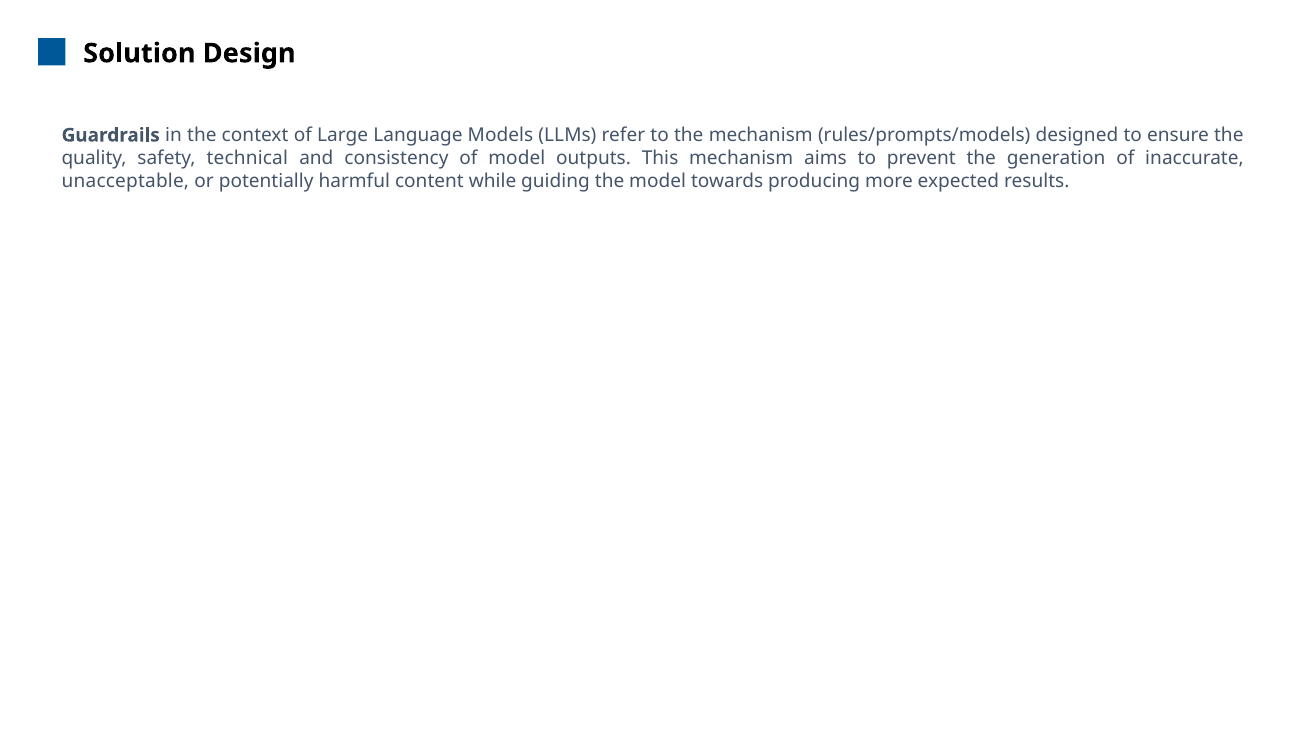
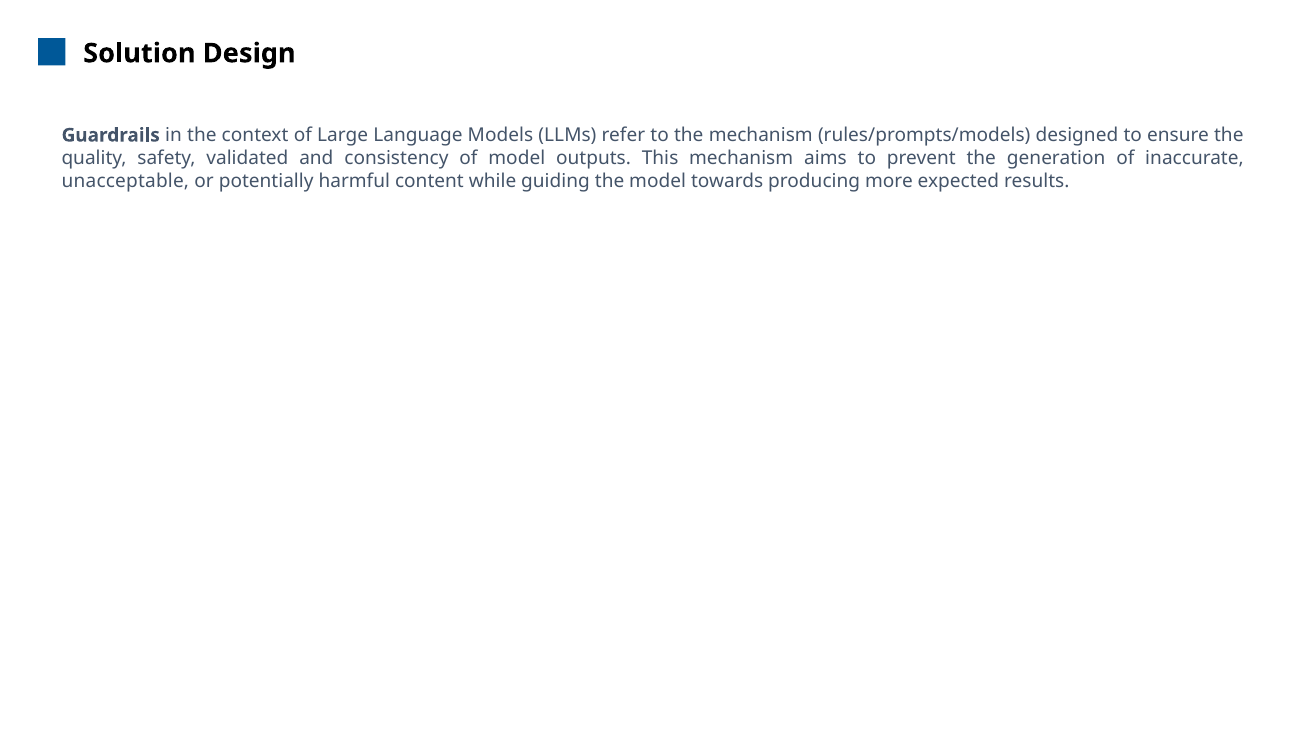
technical: technical -> validated
